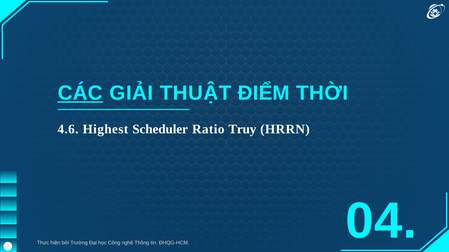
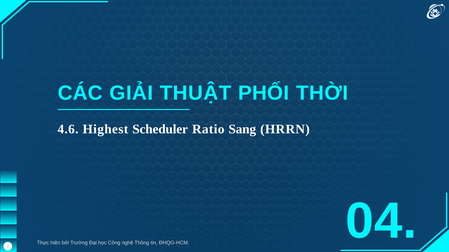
CÁC underline: present -> none
ĐIỂM: ĐIỂM -> PHỐI
Truy: Truy -> Sang
